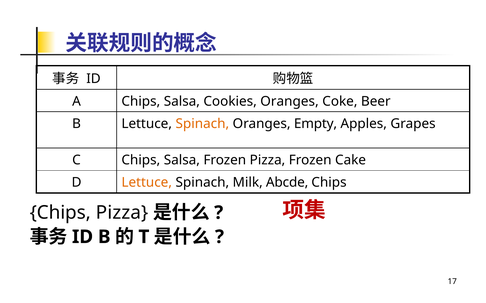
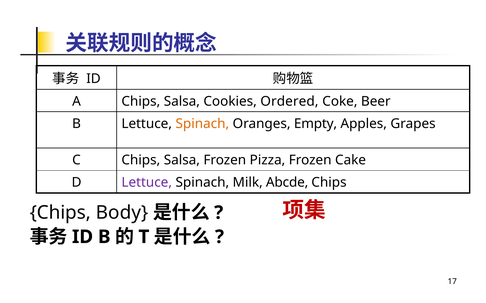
Cookies Oranges: Oranges -> Ordered
Lettuce at (147, 183) colour: orange -> purple
Chips Pizza: Pizza -> Body
